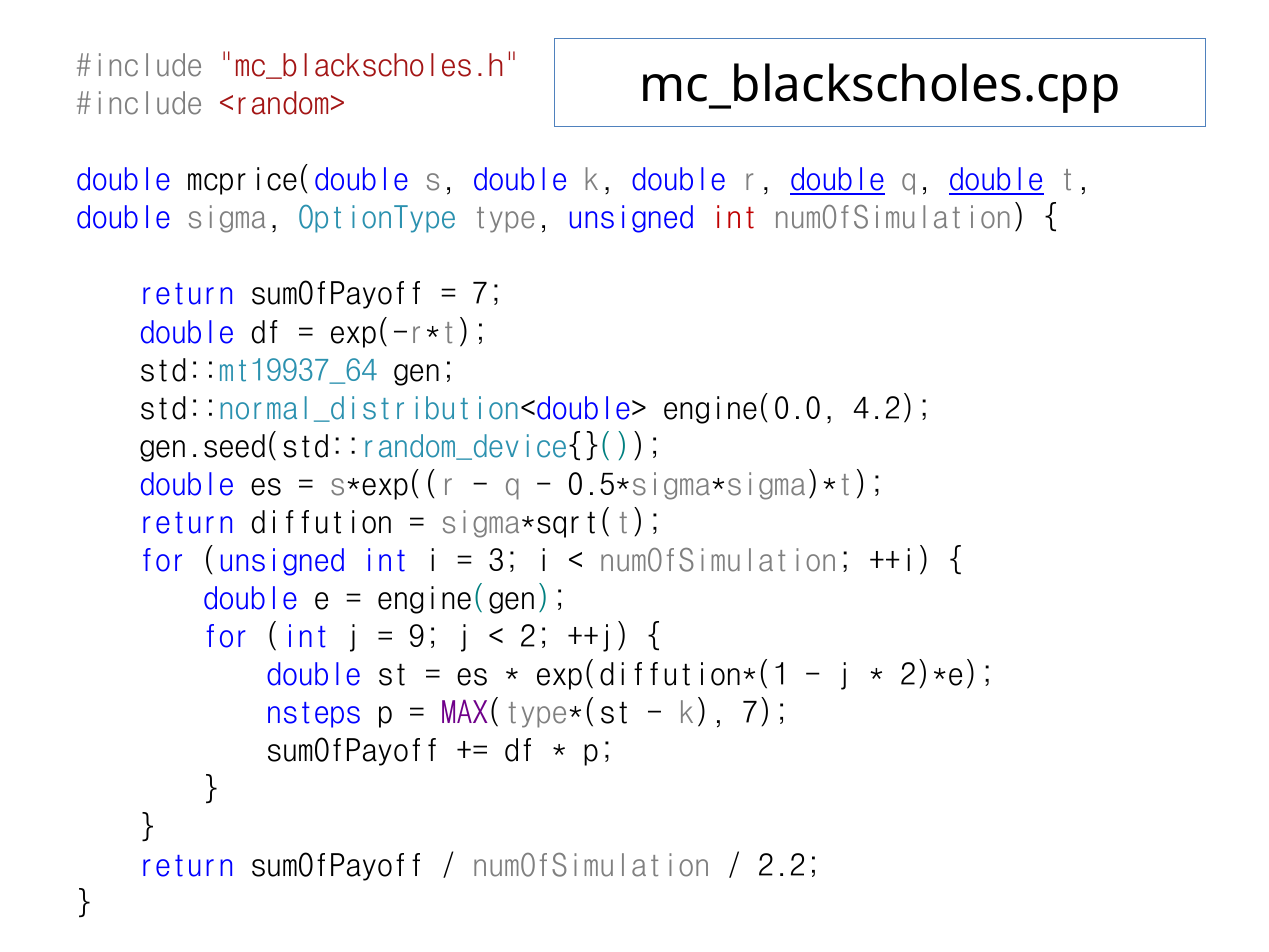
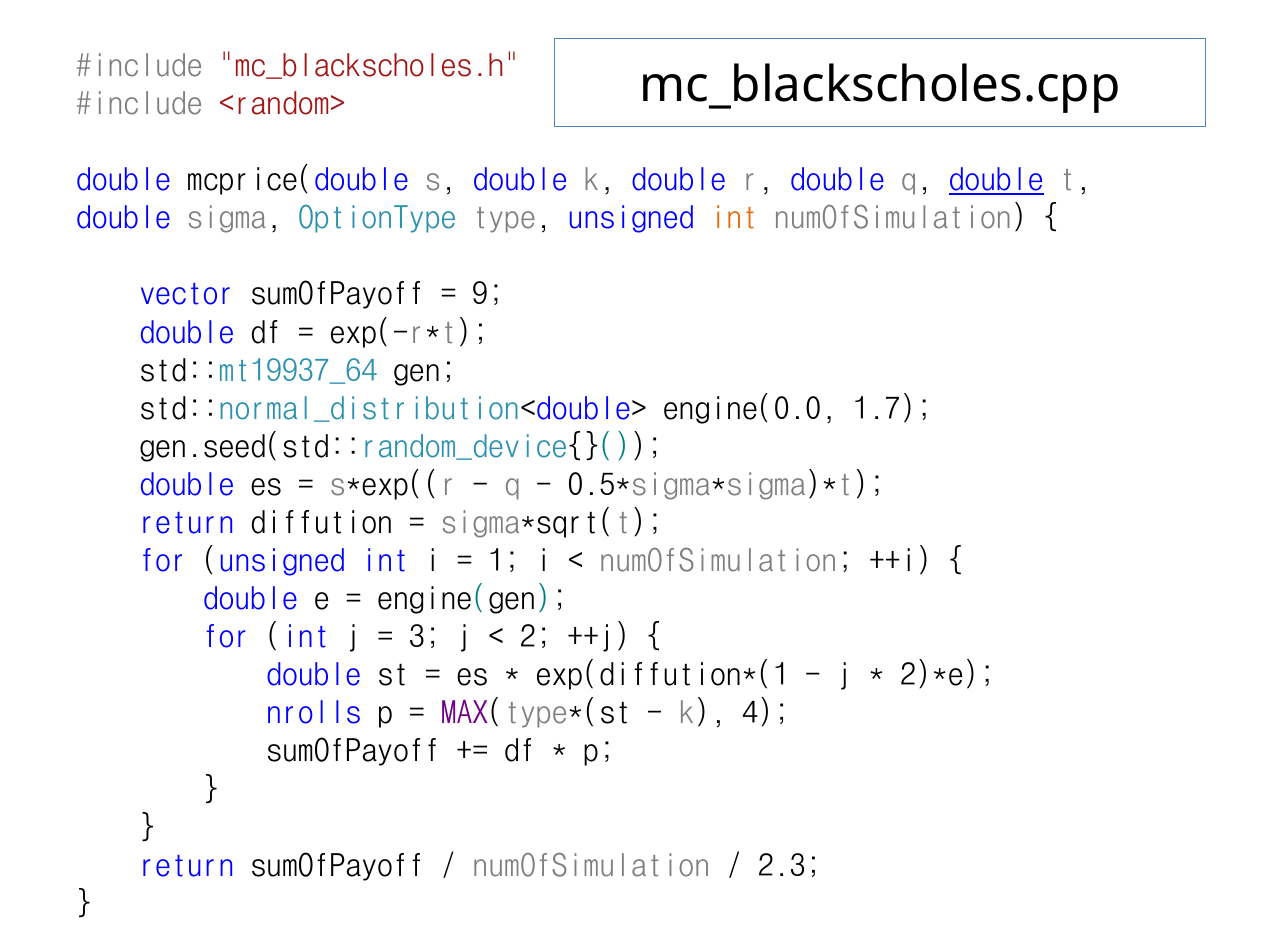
double at (837, 180) underline: present -> none
int at (734, 218) colour: red -> orange
return at (187, 294): return -> vector
7 at (488, 294): 7 -> 9
4.2: 4.2 -> 1.7
3: 3 -> 1
9: 9 -> 3
nsteps: nsteps -> nrolls
k 7: 7 -> 4
2.2: 2.2 -> 2.3
